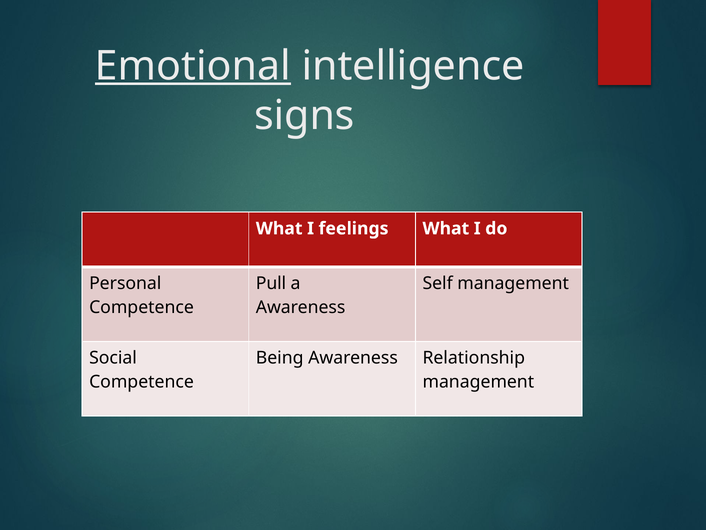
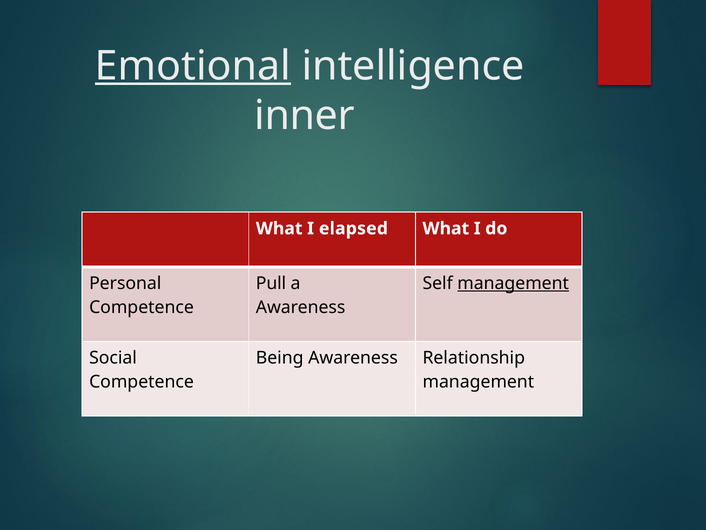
signs: signs -> inner
feelings: feelings -> elapsed
management at (513, 283) underline: none -> present
